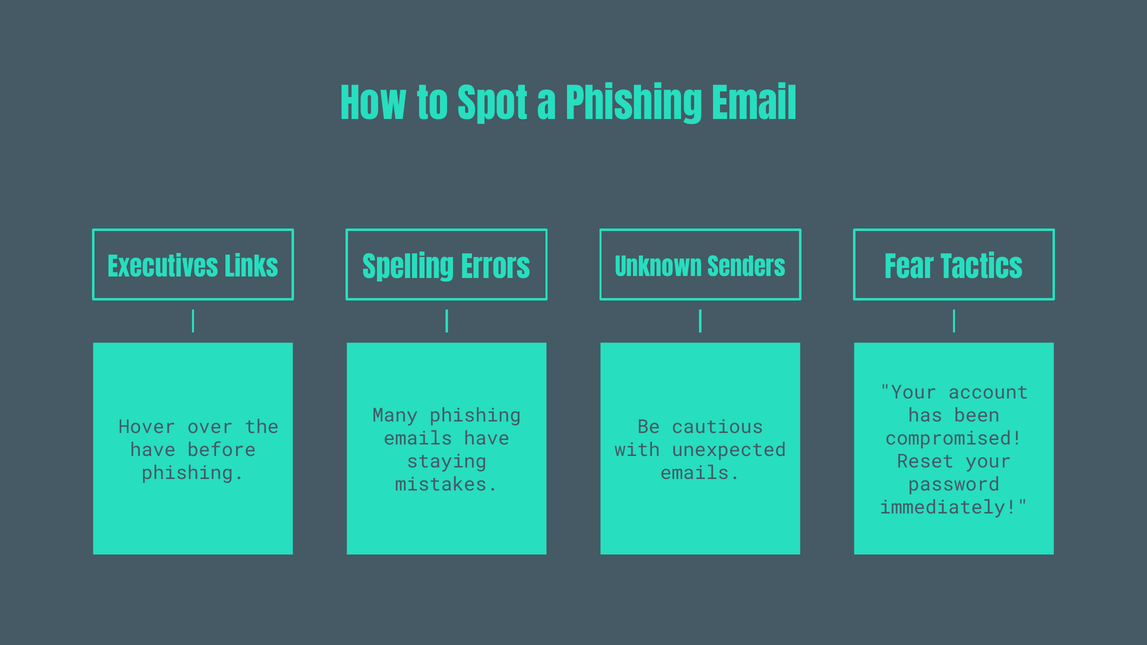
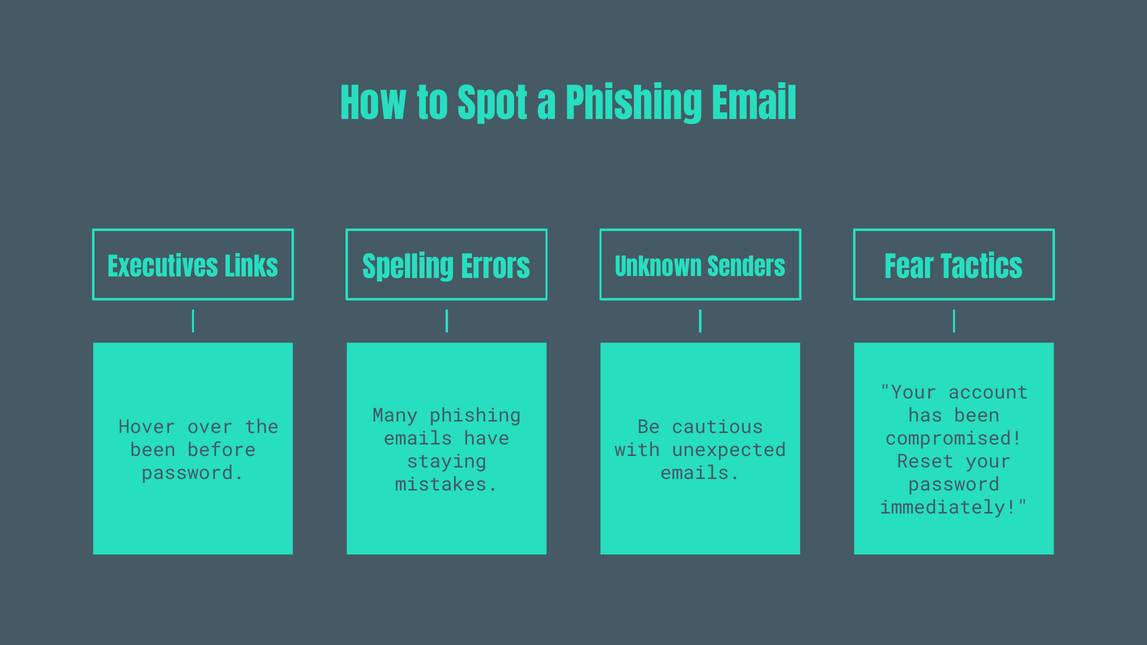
have at (153, 450): have -> been
phishing at (193, 473): phishing -> password
